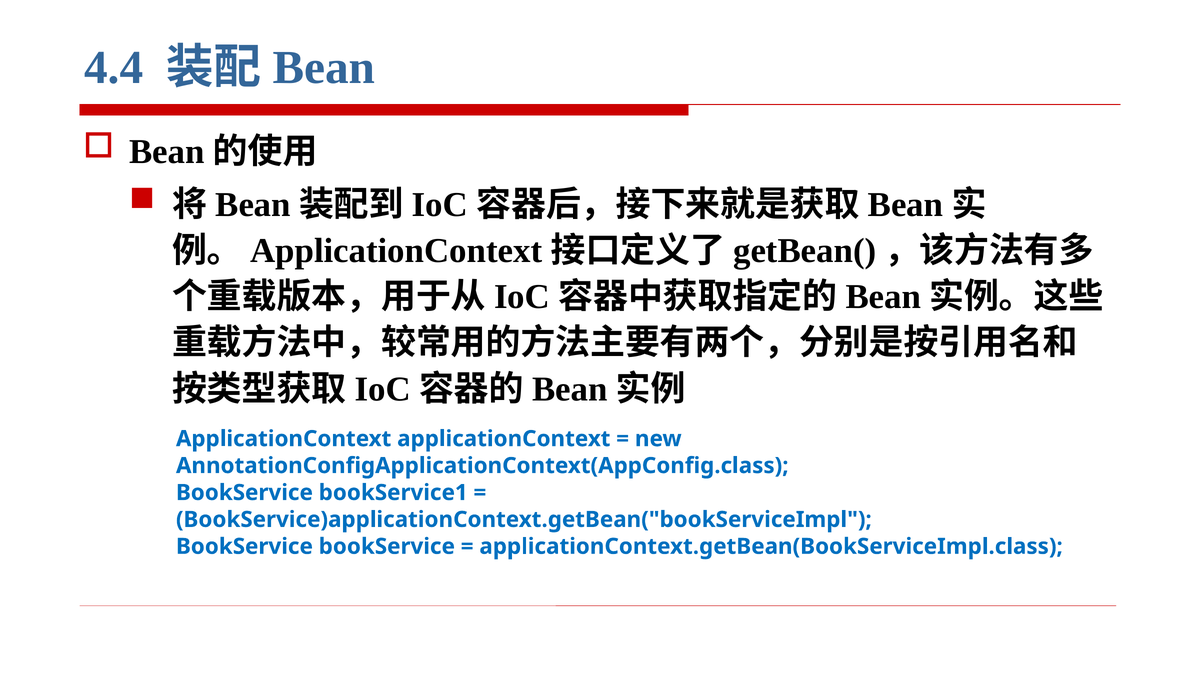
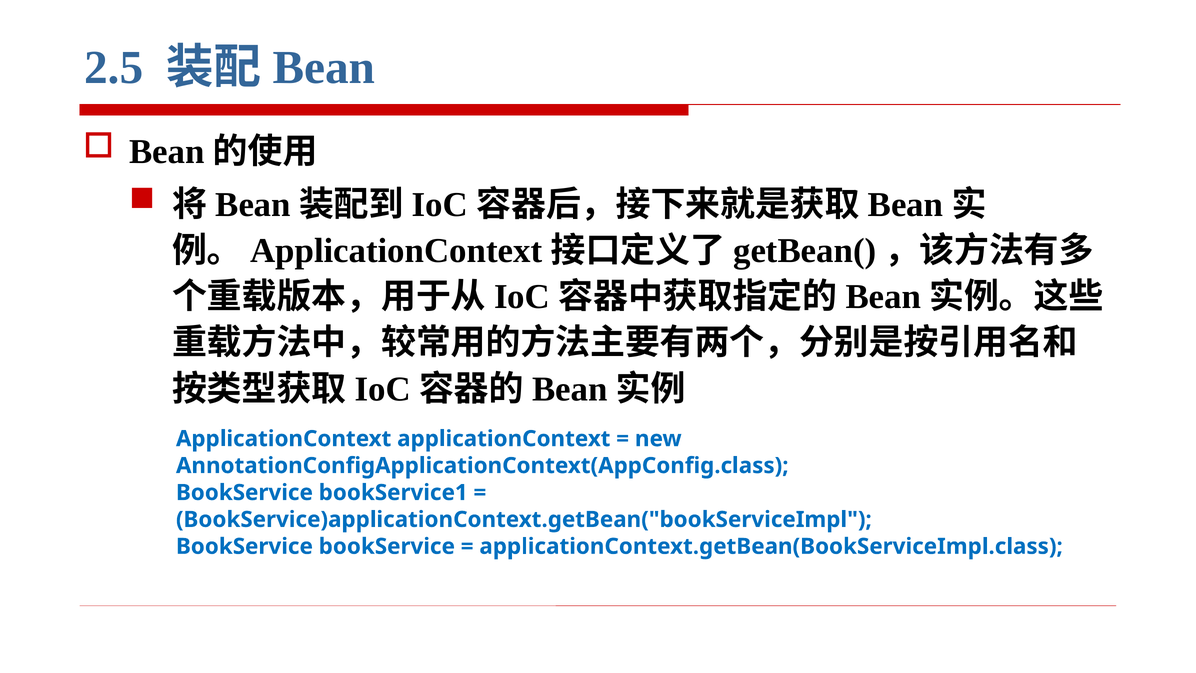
4.4: 4.4 -> 2.5
